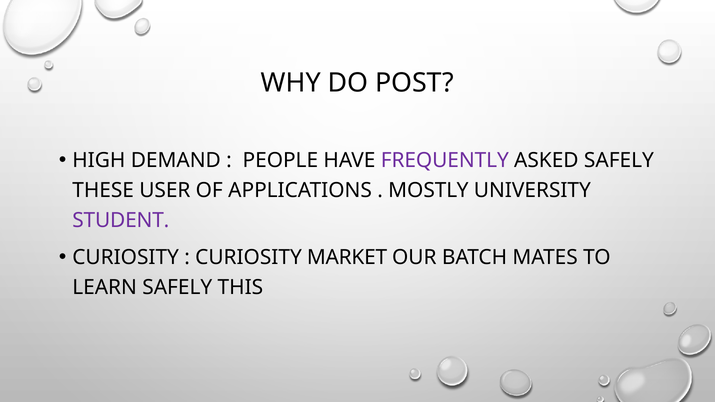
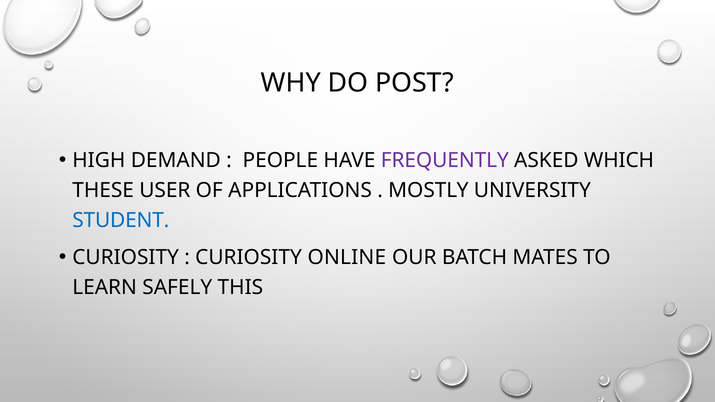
ASKED SAFELY: SAFELY -> WHICH
STUDENT colour: purple -> blue
MARKET: MARKET -> ONLINE
